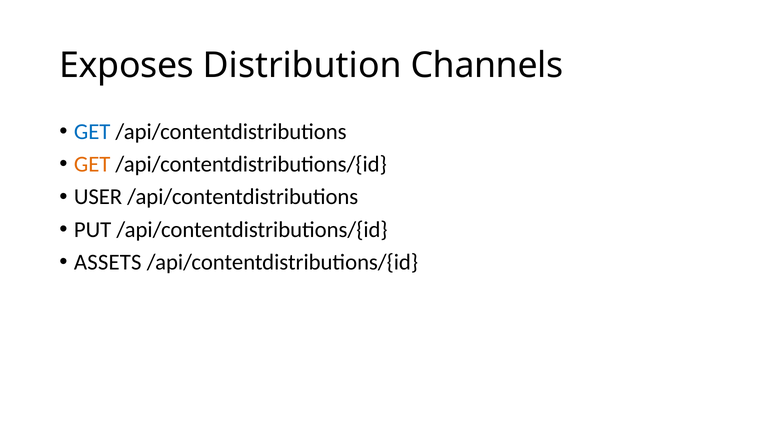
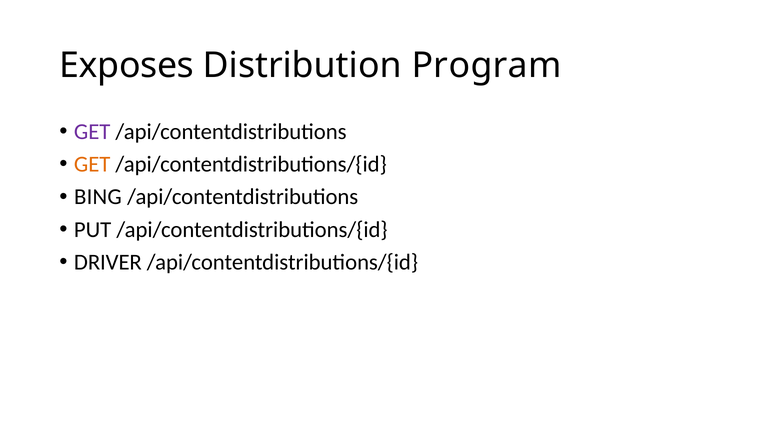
Channels: Channels -> Program
GET at (92, 132) colour: blue -> purple
USER: USER -> BING
ASSETS: ASSETS -> DRIVER
